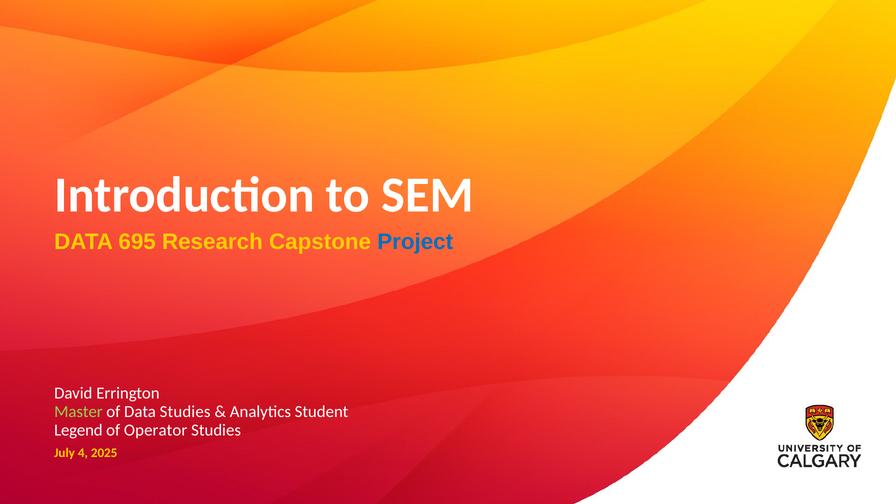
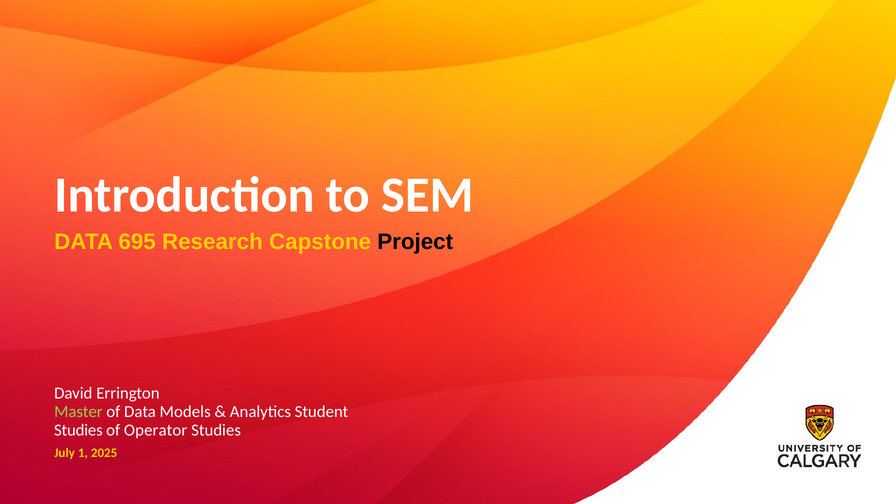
Project colour: blue -> black
Data Studies: Studies -> Models
Legend at (78, 430): Legend -> Studies
4: 4 -> 1
